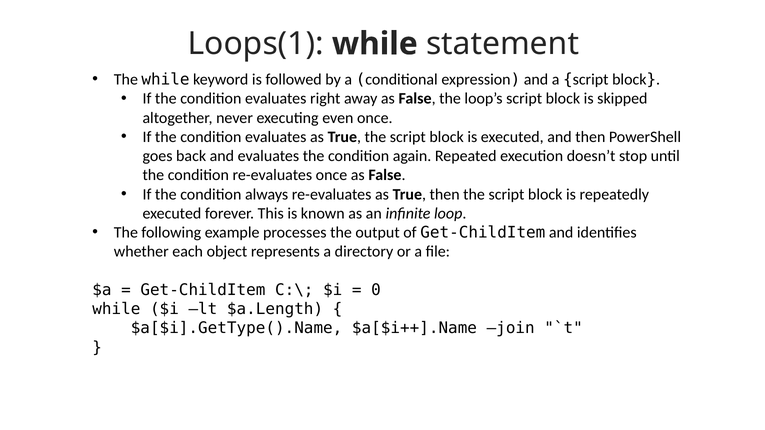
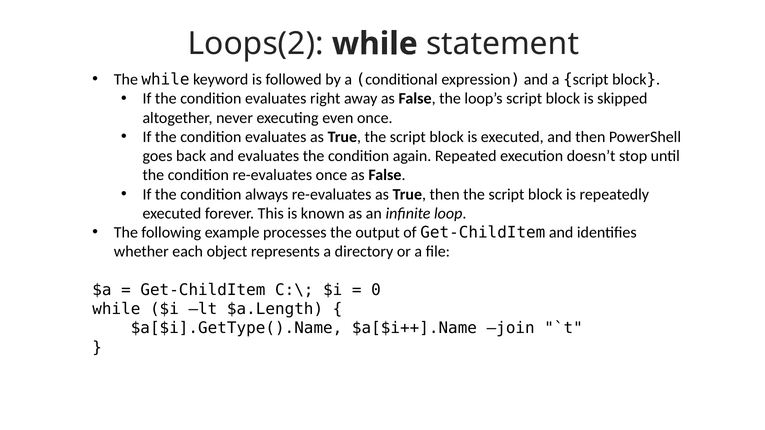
Loops(1: Loops(1 -> Loops(2
